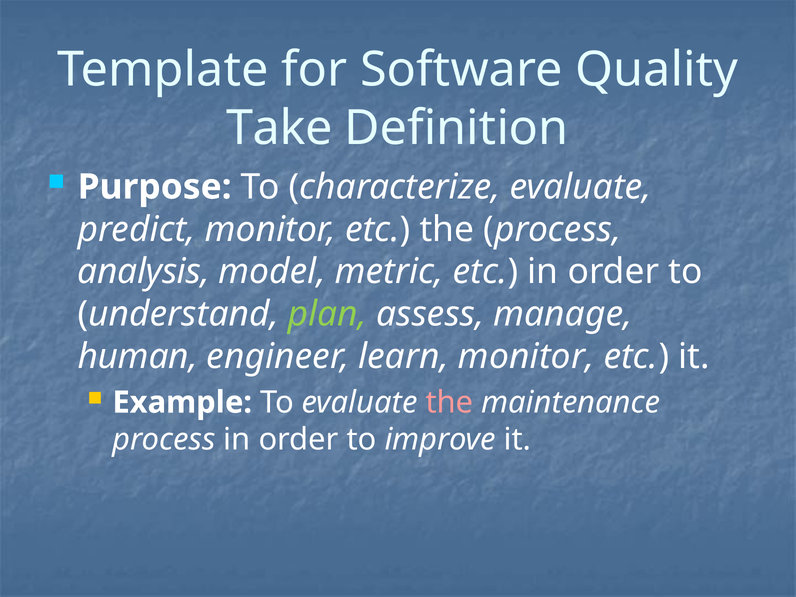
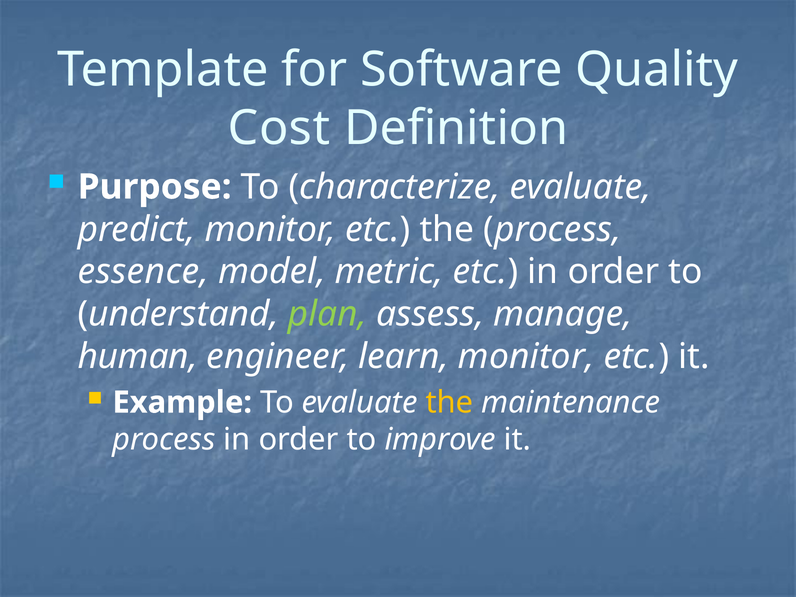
Take: Take -> Cost
analysis: analysis -> essence
the at (450, 402) colour: pink -> yellow
